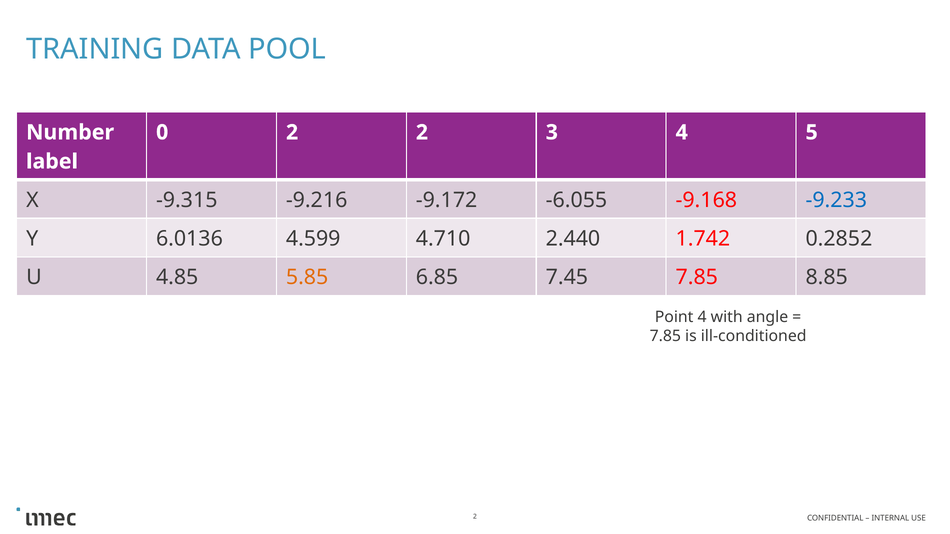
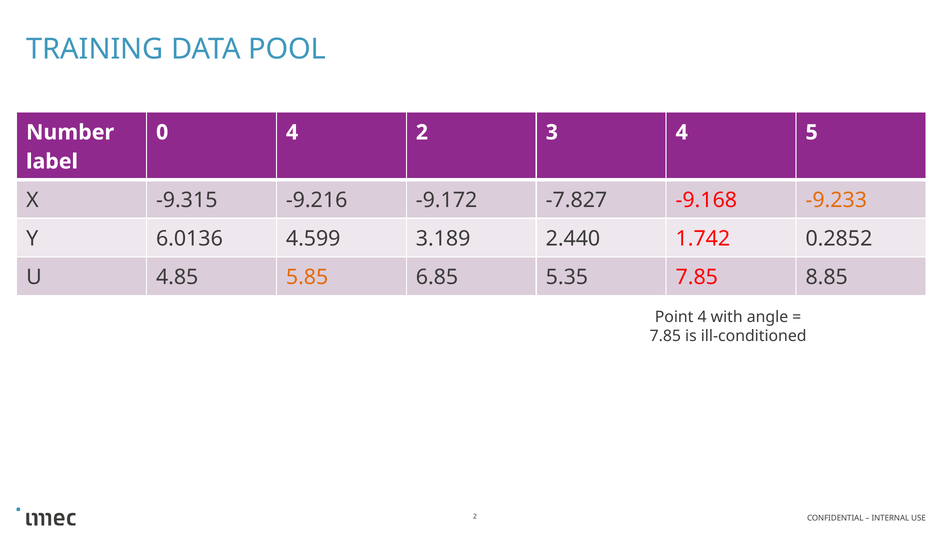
0 2: 2 -> 4
-6.055: -6.055 -> -7.827
-9.233 colour: blue -> orange
4.710: 4.710 -> 3.189
7.45: 7.45 -> 5.35
